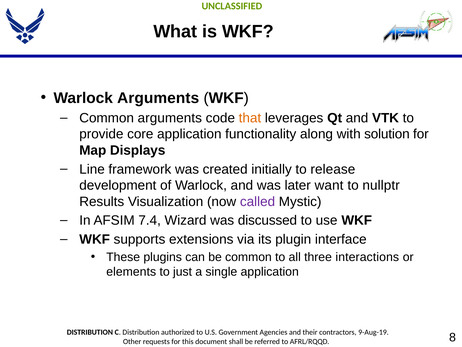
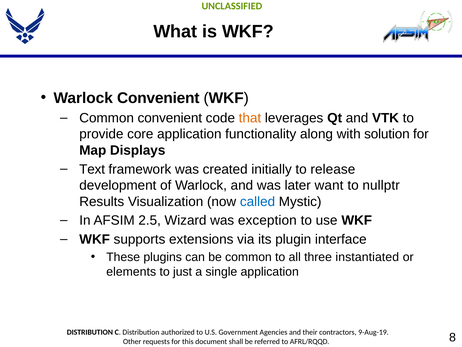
Warlock Arguments: Arguments -> Convenient
Common arguments: arguments -> convenient
Line: Line -> Text
called colour: purple -> blue
7.4: 7.4 -> 2.5
discussed: discussed -> exception
interactions: interactions -> instantiated
